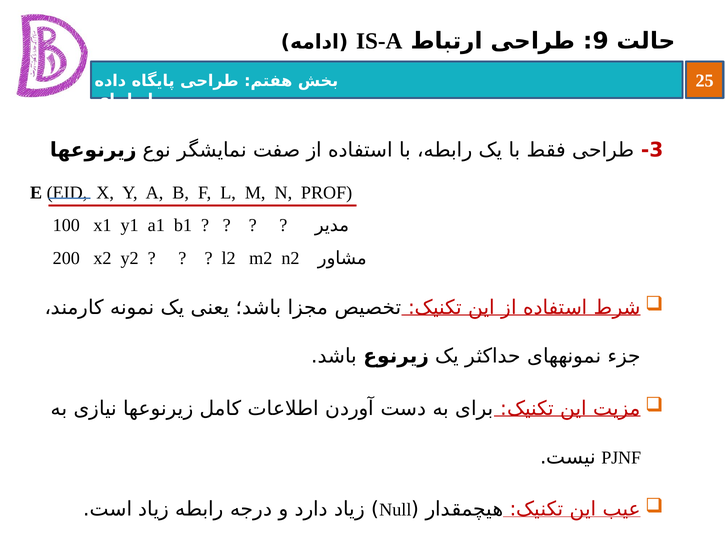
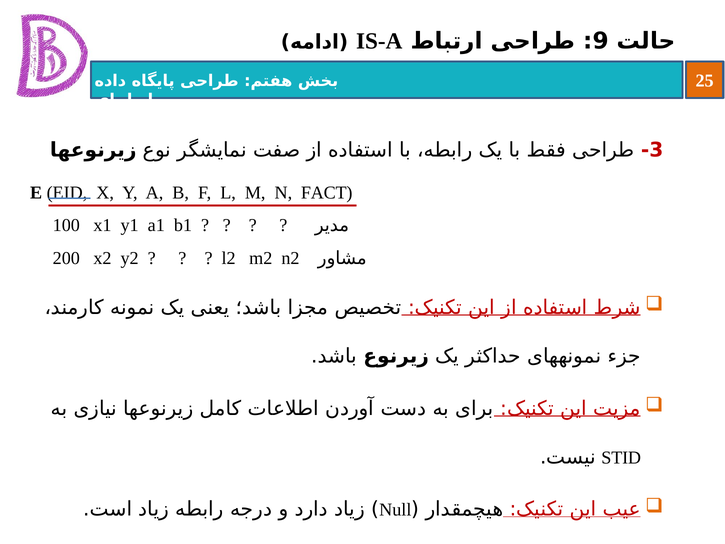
PROF: PROF -> FACT
PJNF: PJNF -> STID
